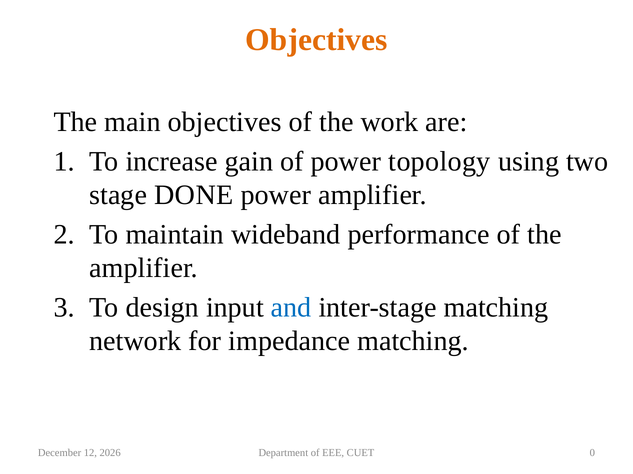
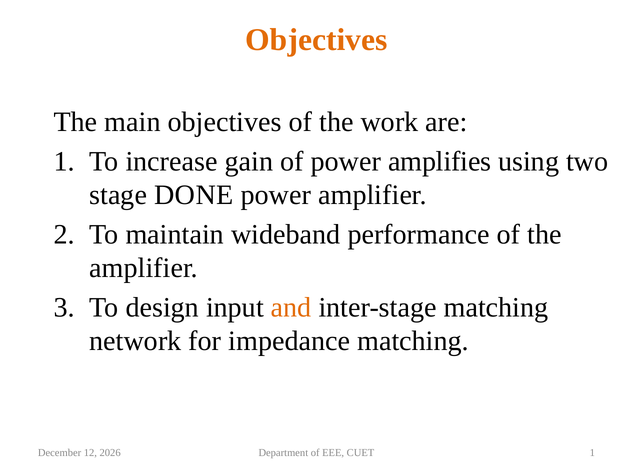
topology: topology -> amplifies
and colour: blue -> orange
CUET 0: 0 -> 1
